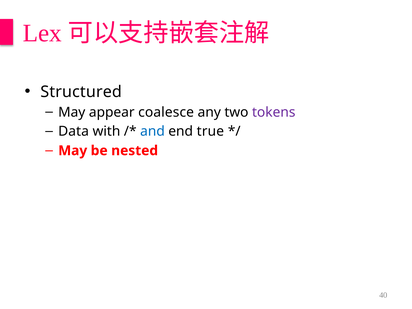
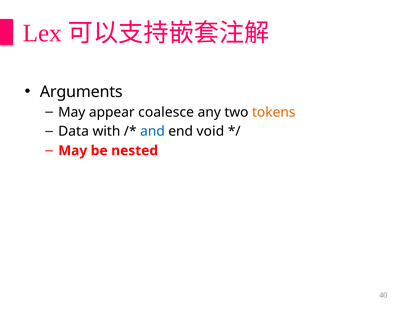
Structured: Structured -> Arguments
tokens colour: purple -> orange
true: true -> void
